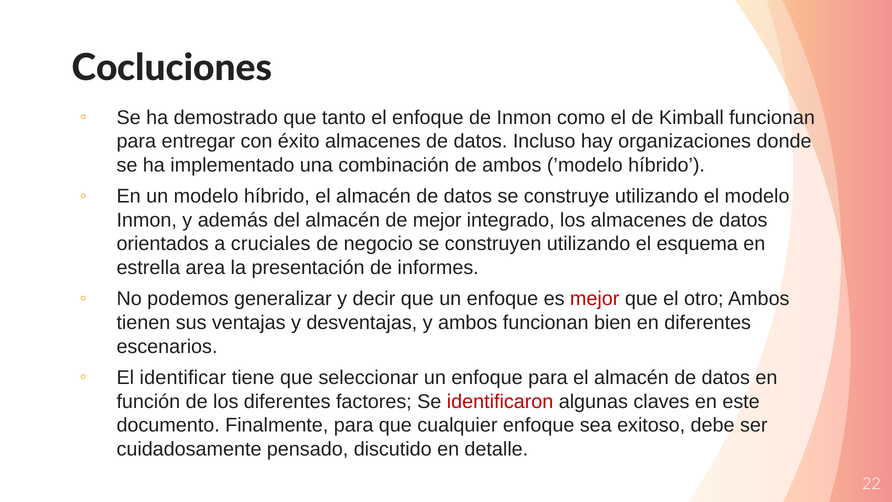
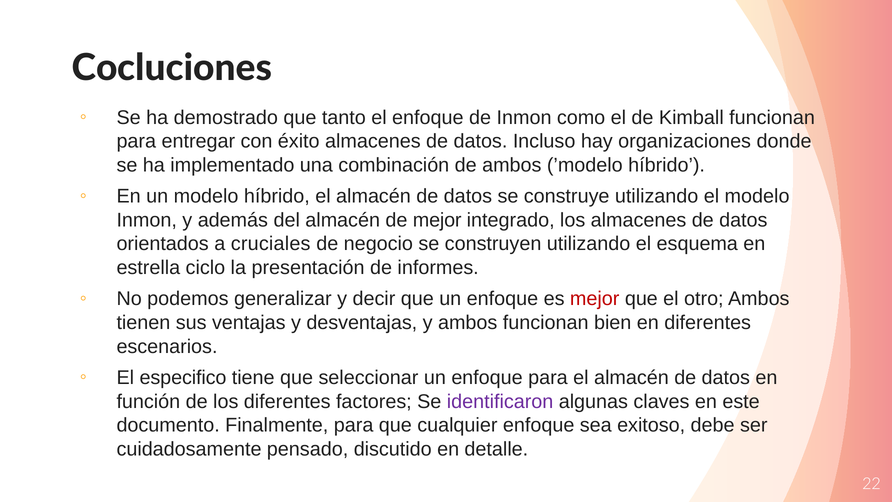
area: area -> ciclo
identificar: identificar -> especifico
identificaron colour: red -> purple
